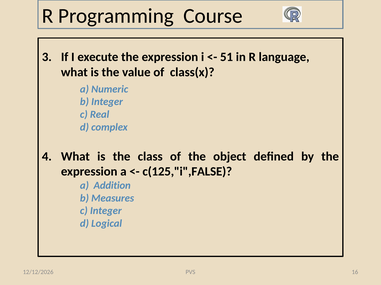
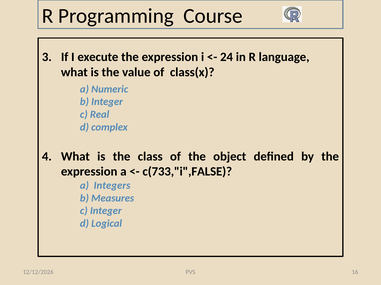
51: 51 -> 24
c(125,"i",FALSE: c(125,"i",FALSE -> c(733,"i",FALSE
Addition: Addition -> Integers
